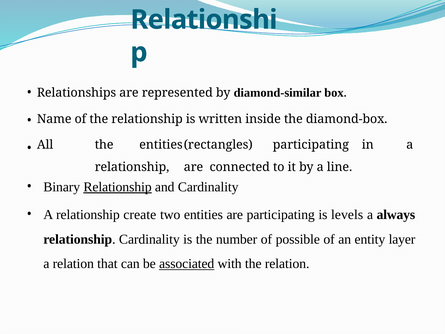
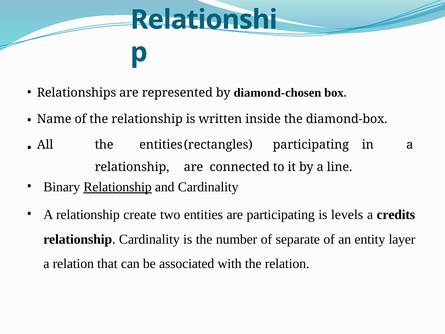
diamond-similar: diamond-similar -> diamond-chosen
always: always -> credits
possible: possible -> separate
associated underline: present -> none
